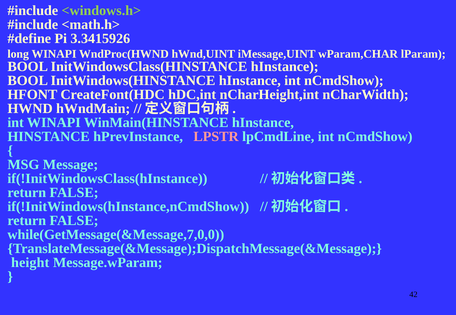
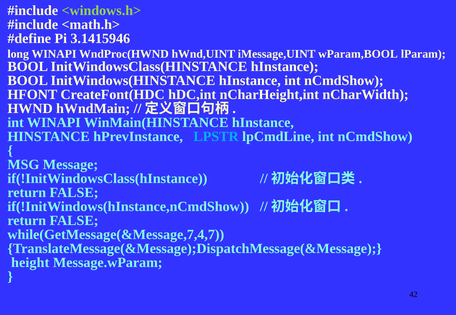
3.3415926: 3.3415926 -> 3.1415946
wParam,CHAR: wParam,CHAR -> wParam,BOOL
LPSTR colour: pink -> light blue
while(GetMessage(&Message,7,0,0: while(GetMessage(&Message,7,0,0 -> while(GetMessage(&Message,7,4,7
